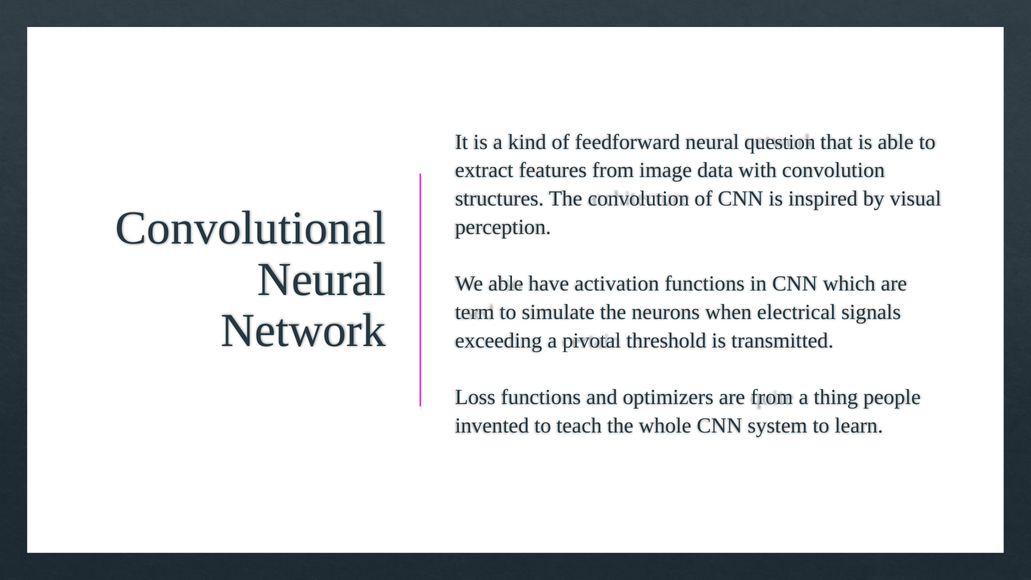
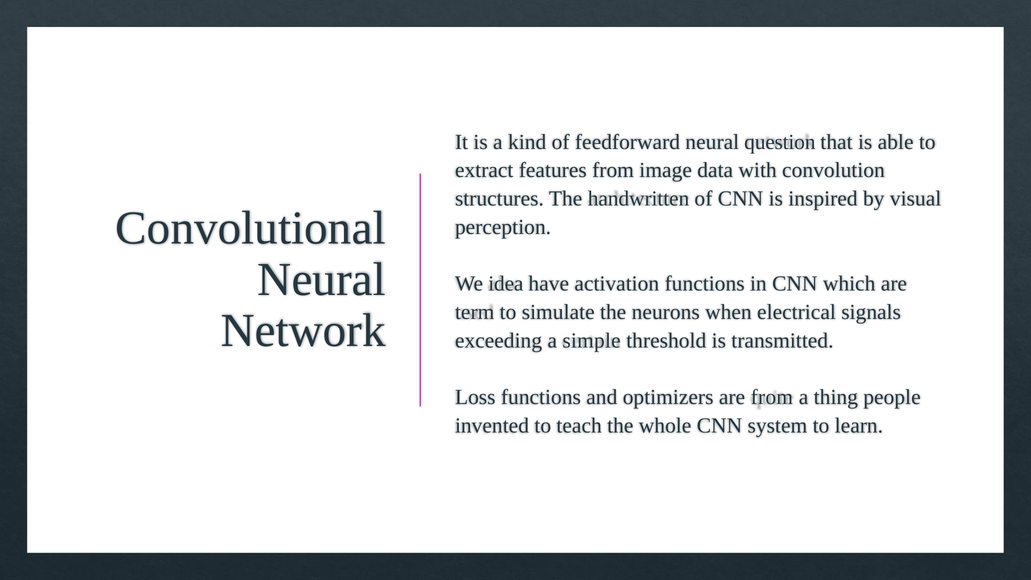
The convolution: convolution -> handwritten
We able: able -> idea
pivotal: pivotal -> simple
